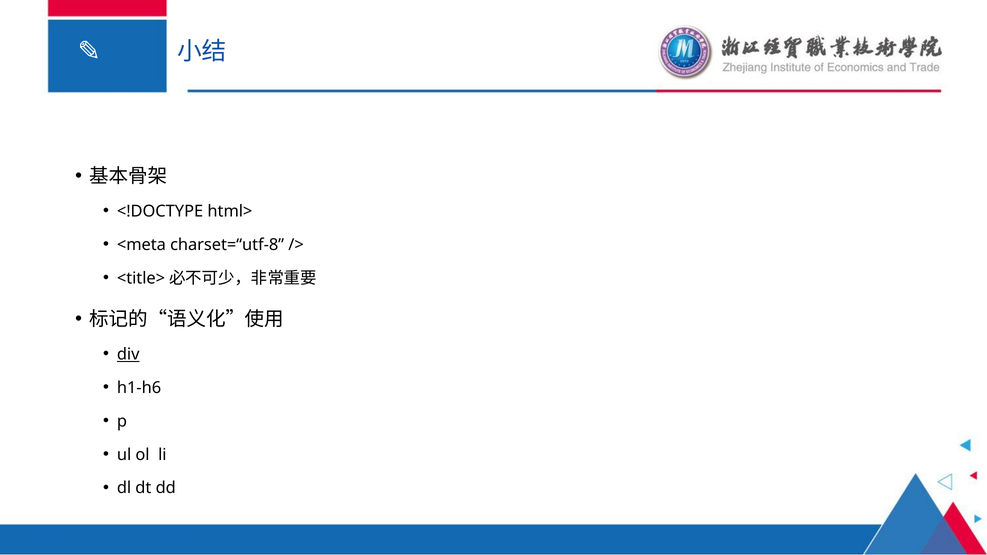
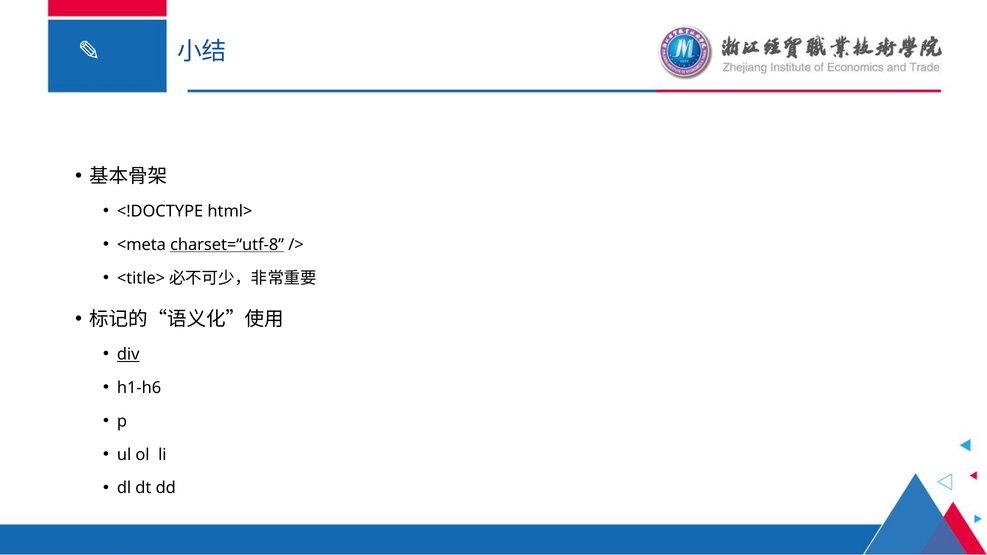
charset=“utf-8 underline: none -> present
